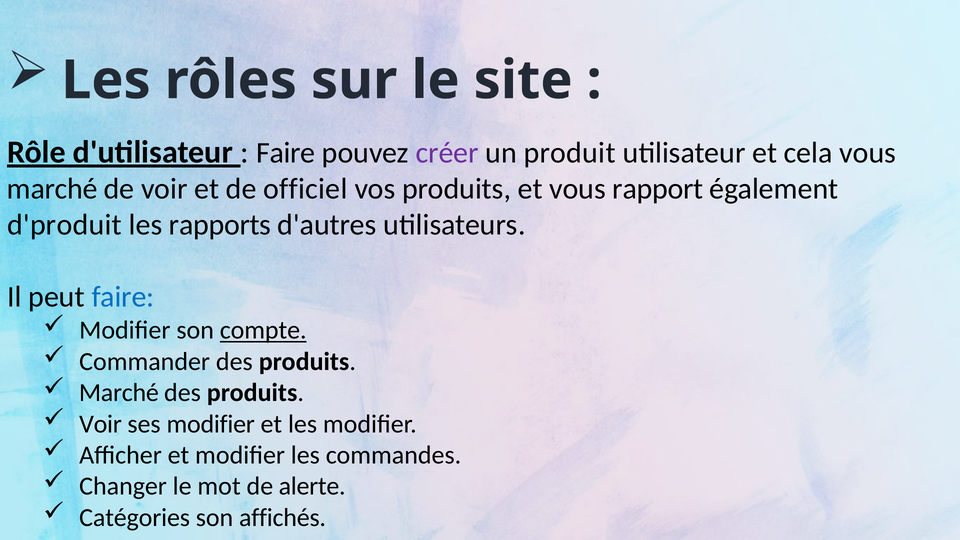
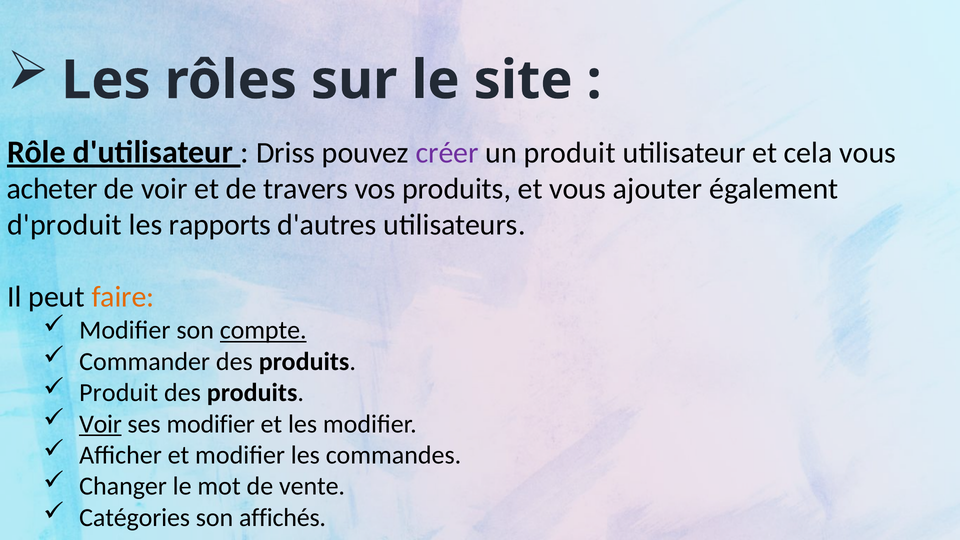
Faire at (286, 153): Faire -> Driss
marché at (52, 189): marché -> acheter
officiel: officiel -> travers
rapport: rapport -> ajouter
faire at (123, 297) colour: blue -> orange
Marché at (119, 393): Marché -> Produit
Voir at (101, 424) underline: none -> present
alerte: alerte -> vente
